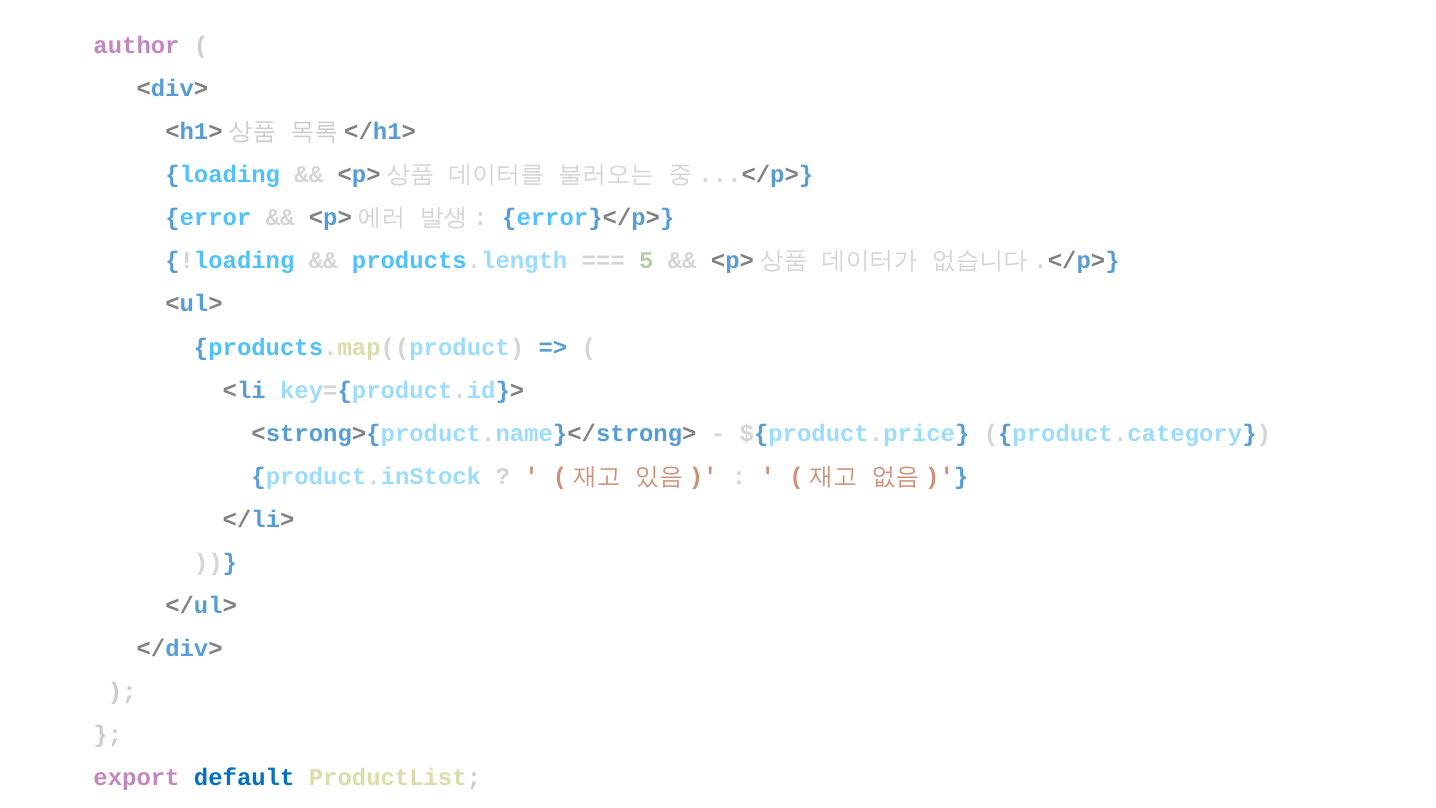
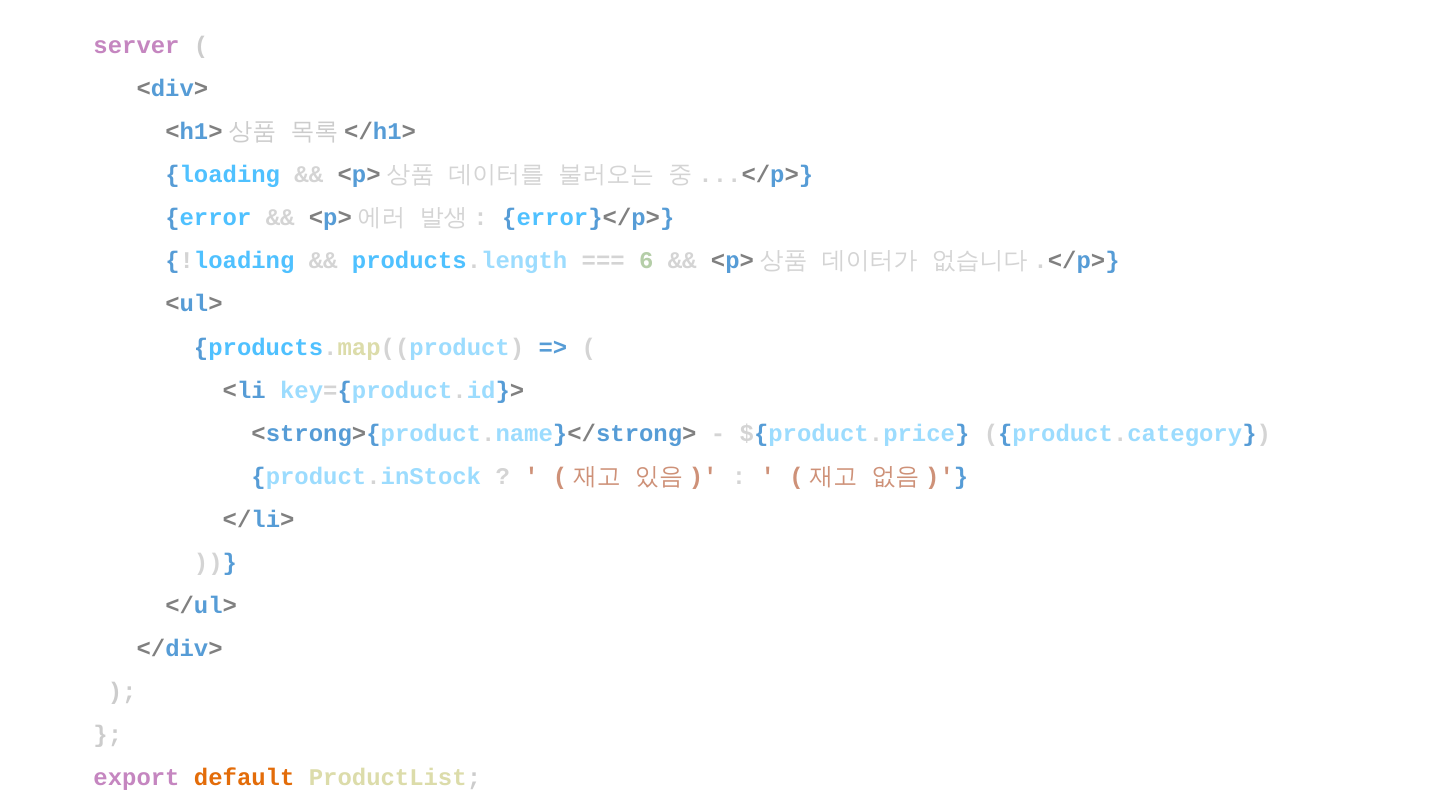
author: author -> server
5: 5 -> 6
default colour: blue -> orange
